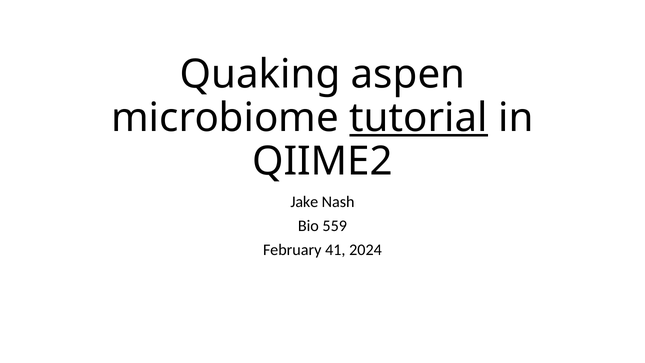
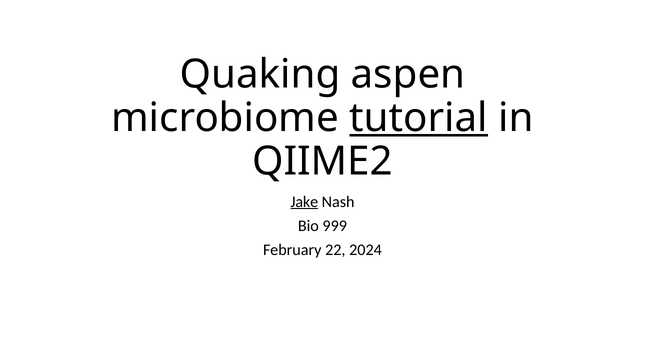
Jake underline: none -> present
559: 559 -> 999
41: 41 -> 22
